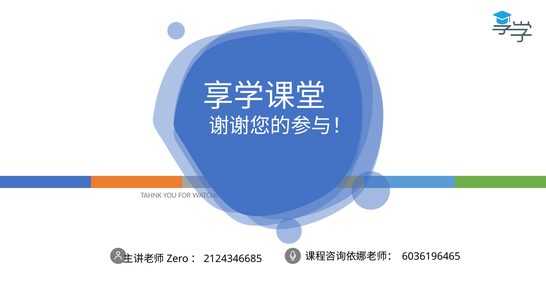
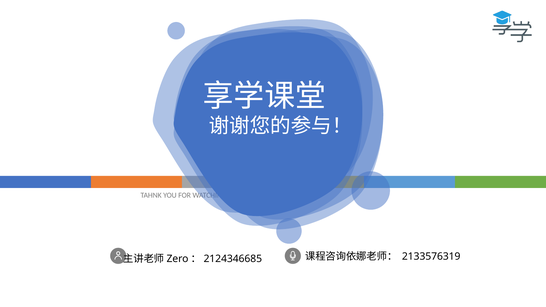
6036196465: 6036196465 -> 2133576319
